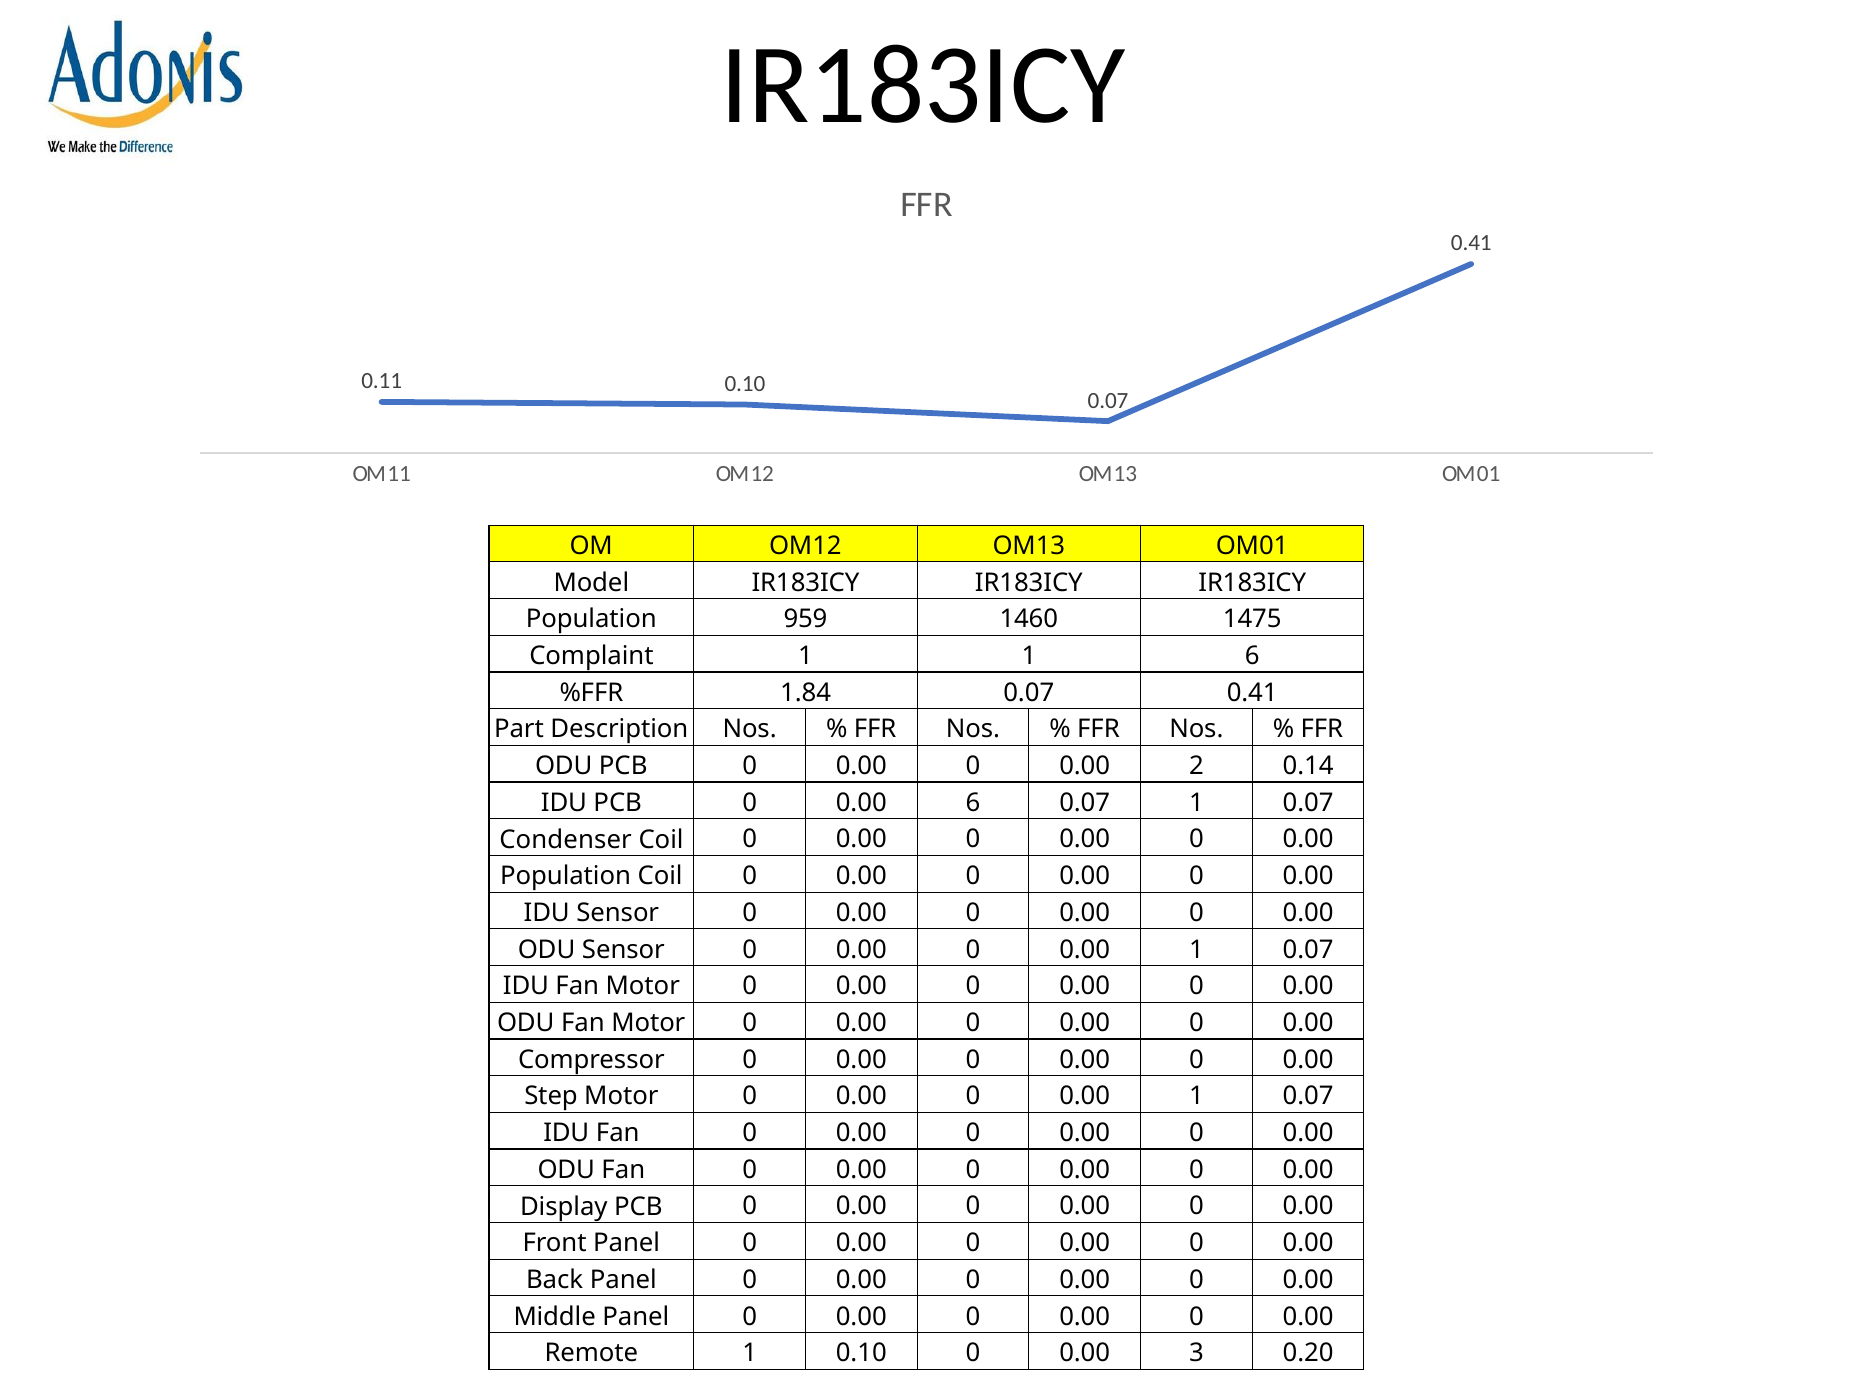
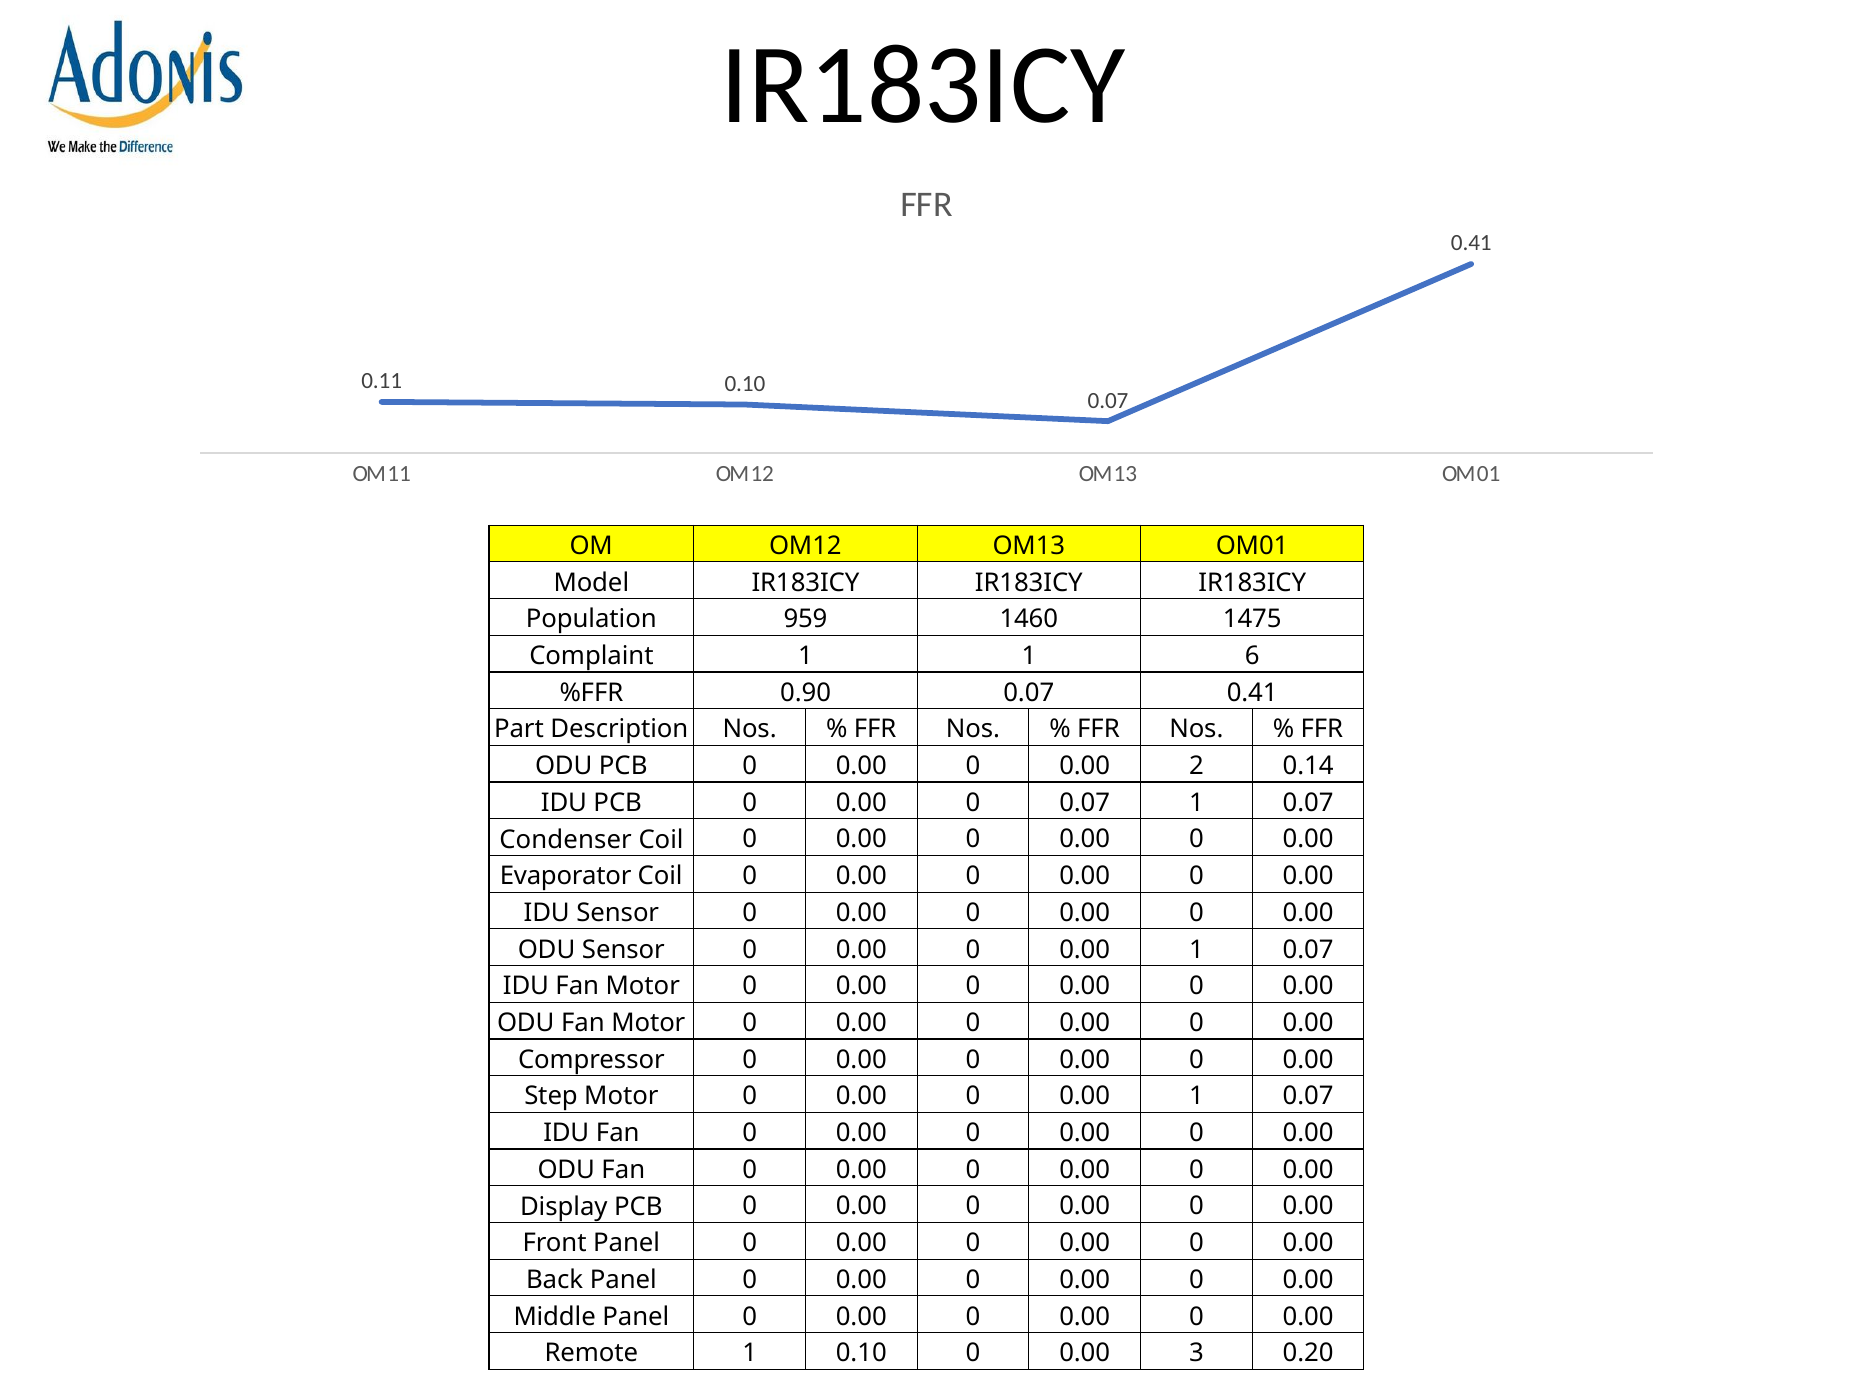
1.84: 1.84 -> 0.90
6 at (973, 803): 6 -> 0
Population at (566, 876): Population -> Evaporator
